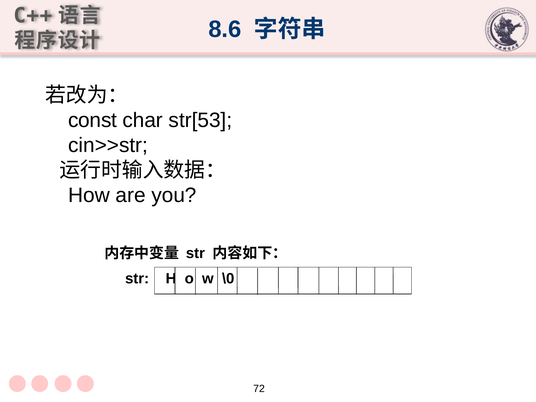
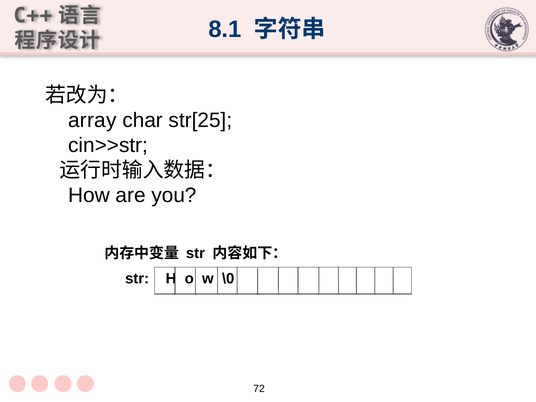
8.6: 8.6 -> 8.1
const: const -> array
str[53: str[53 -> str[25
